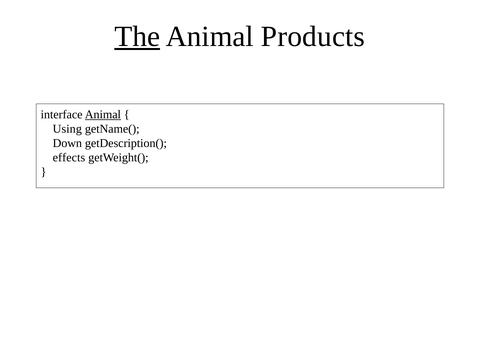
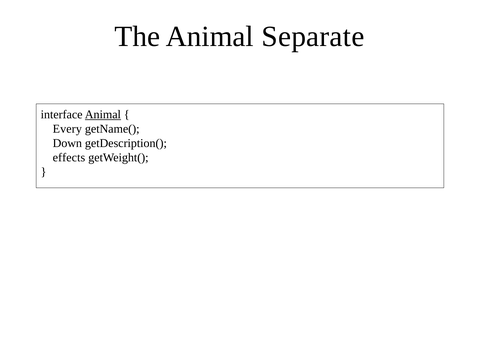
The underline: present -> none
Products: Products -> Separate
Using: Using -> Every
